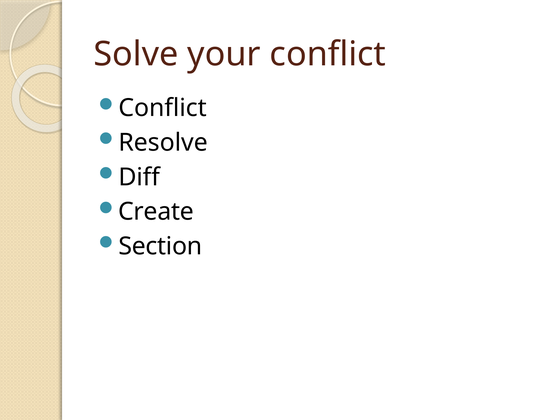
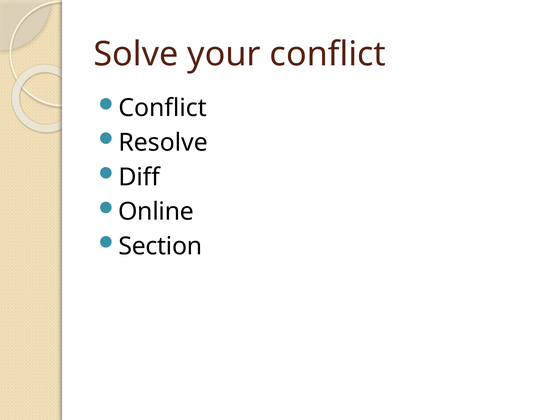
Create: Create -> Online
